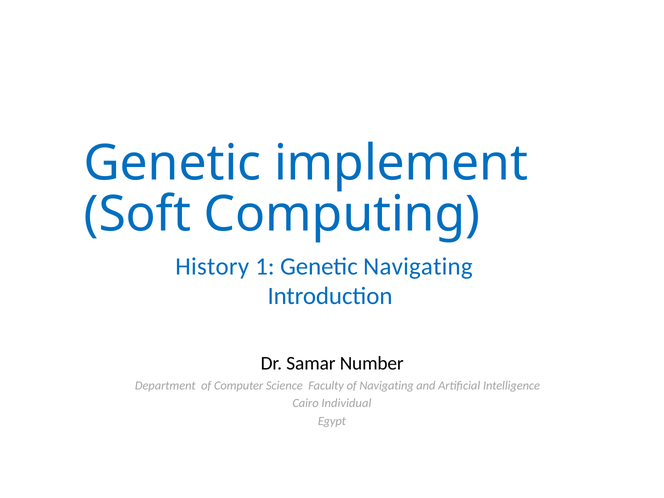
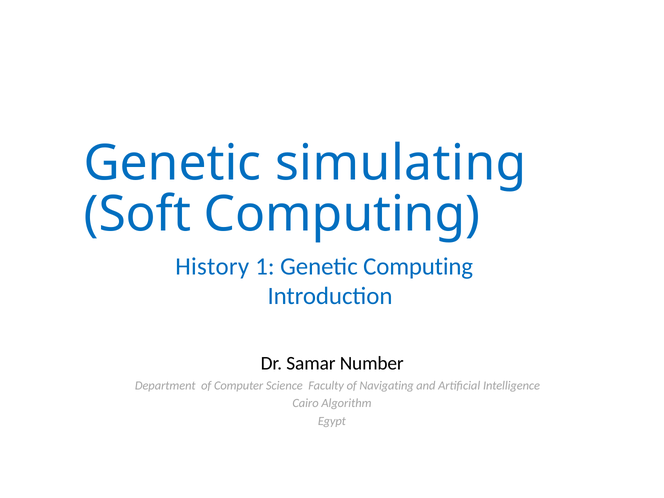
implement: implement -> simulating
Genetic Navigating: Navigating -> Computing
Individual: Individual -> Algorithm
